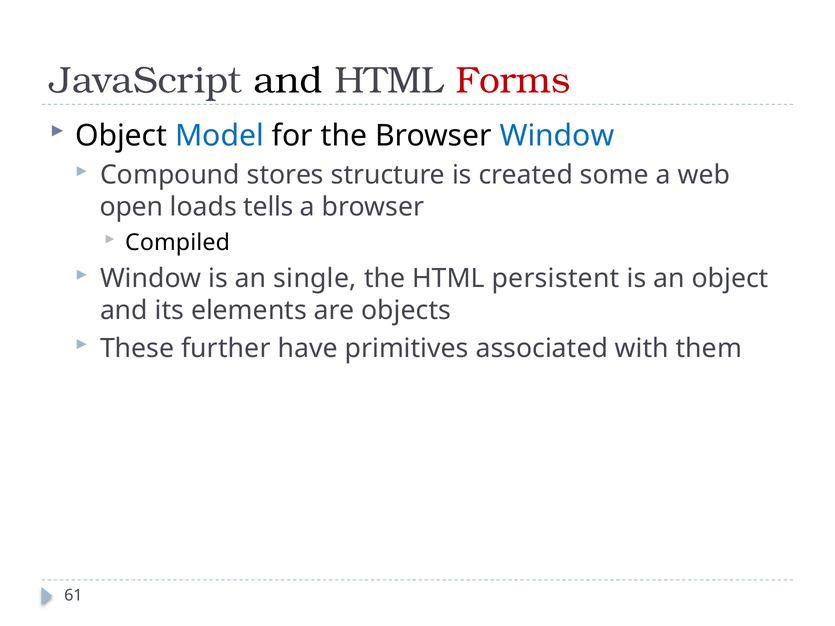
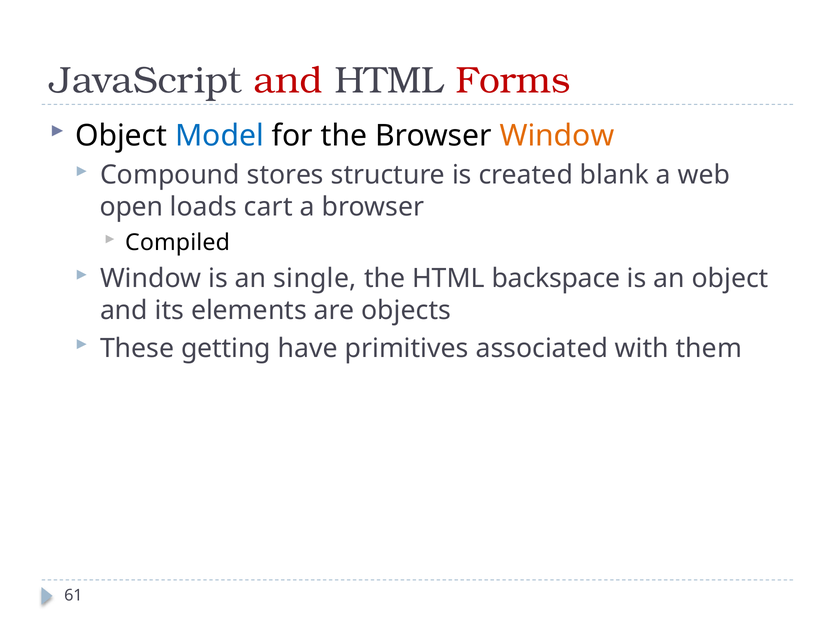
and at (288, 81) colour: black -> red
Window at (557, 136) colour: blue -> orange
some: some -> blank
tells: tells -> cart
persistent: persistent -> backspace
further: further -> getting
